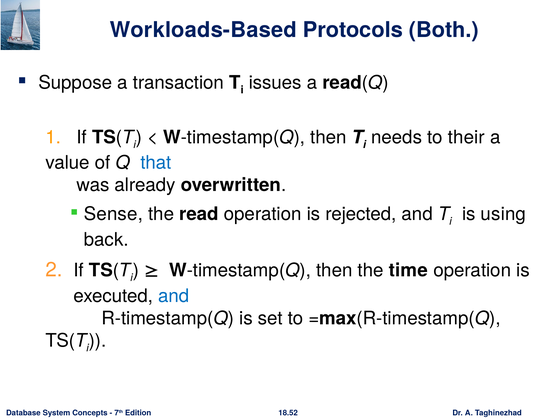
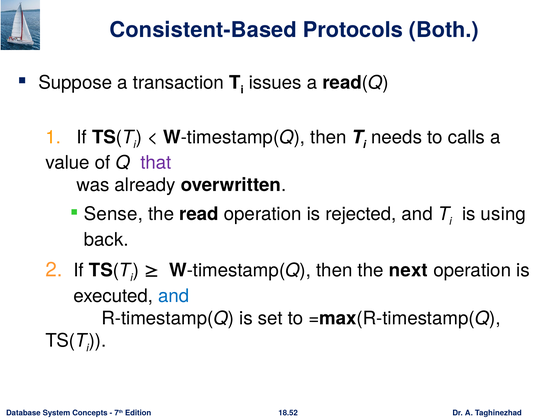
Workloads-Based: Workloads-Based -> Consistent-Based
their: their -> calls
that colour: blue -> purple
time: time -> next
